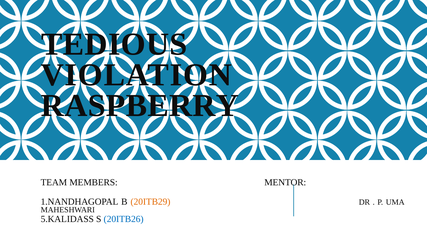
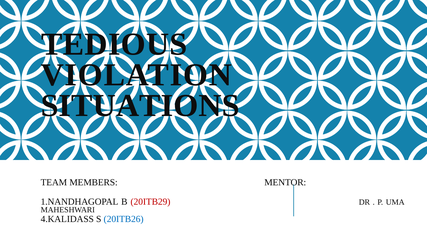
RASPBERRY: RASPBERRY -> SITUATIONS
20ITB29 colour: orange -> red
5.KALIDASS: 5.KALIDASS -> 4.KALIDASS
